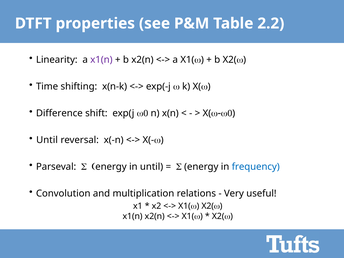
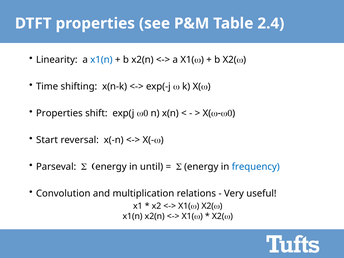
2.2: 2.2 -> 2.4
x1(n at (101, 60) colour: purple -> blue
Difference at (59, 113): Difference -> Properties
Until at (47, 140): Until -> Start
